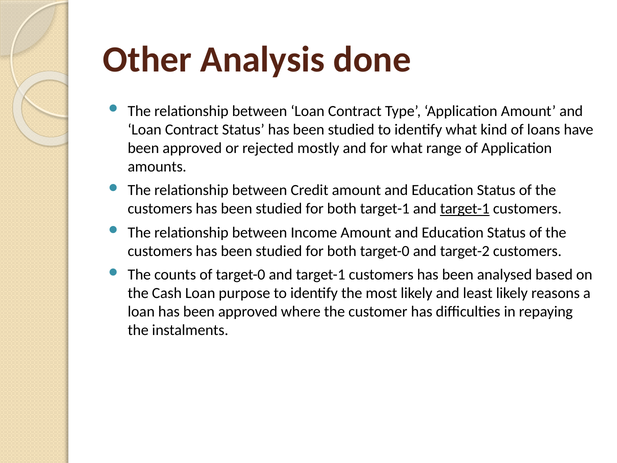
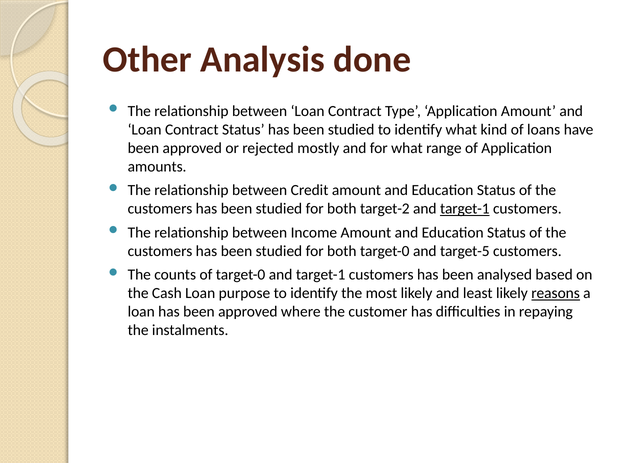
both target-1: target-1 -> target-2
target-2: target-2 -> target-5
reasons underline: none -> present
